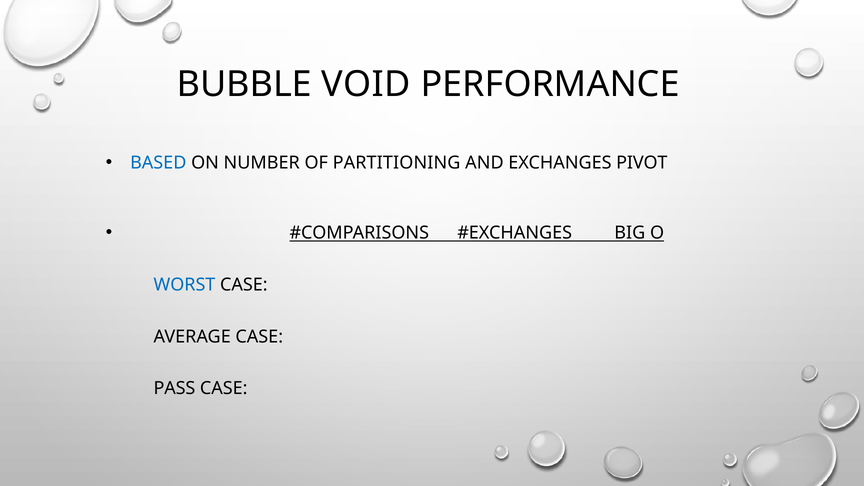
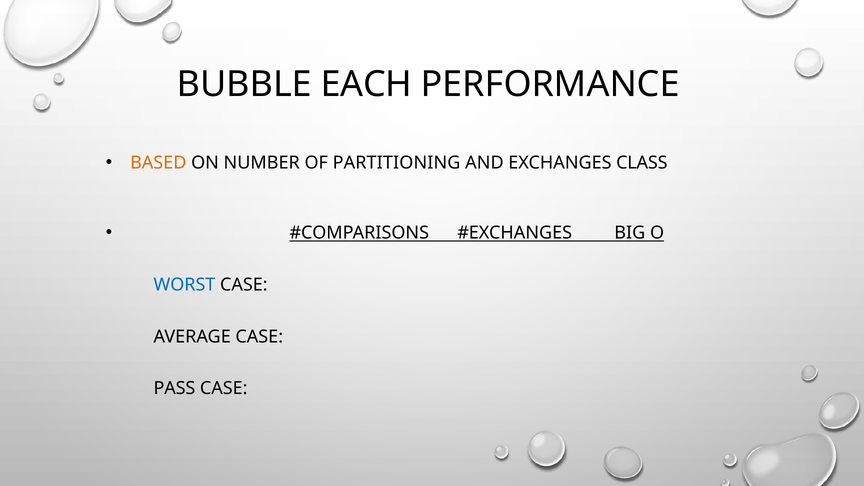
VOID: VOID -> EACH
BASED colour: blue -> orange
PIVOT: PIVOT -> CLASS
